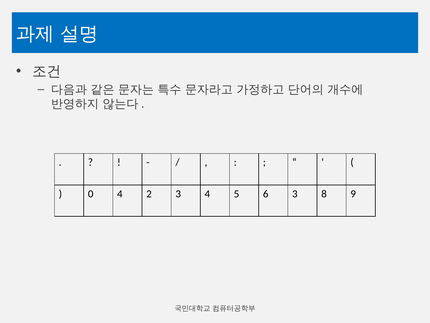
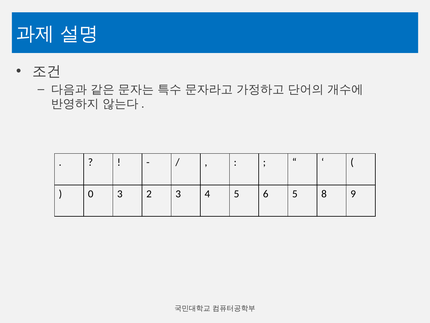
0 4: 4 -> 3
6 3: 3 -> 5
